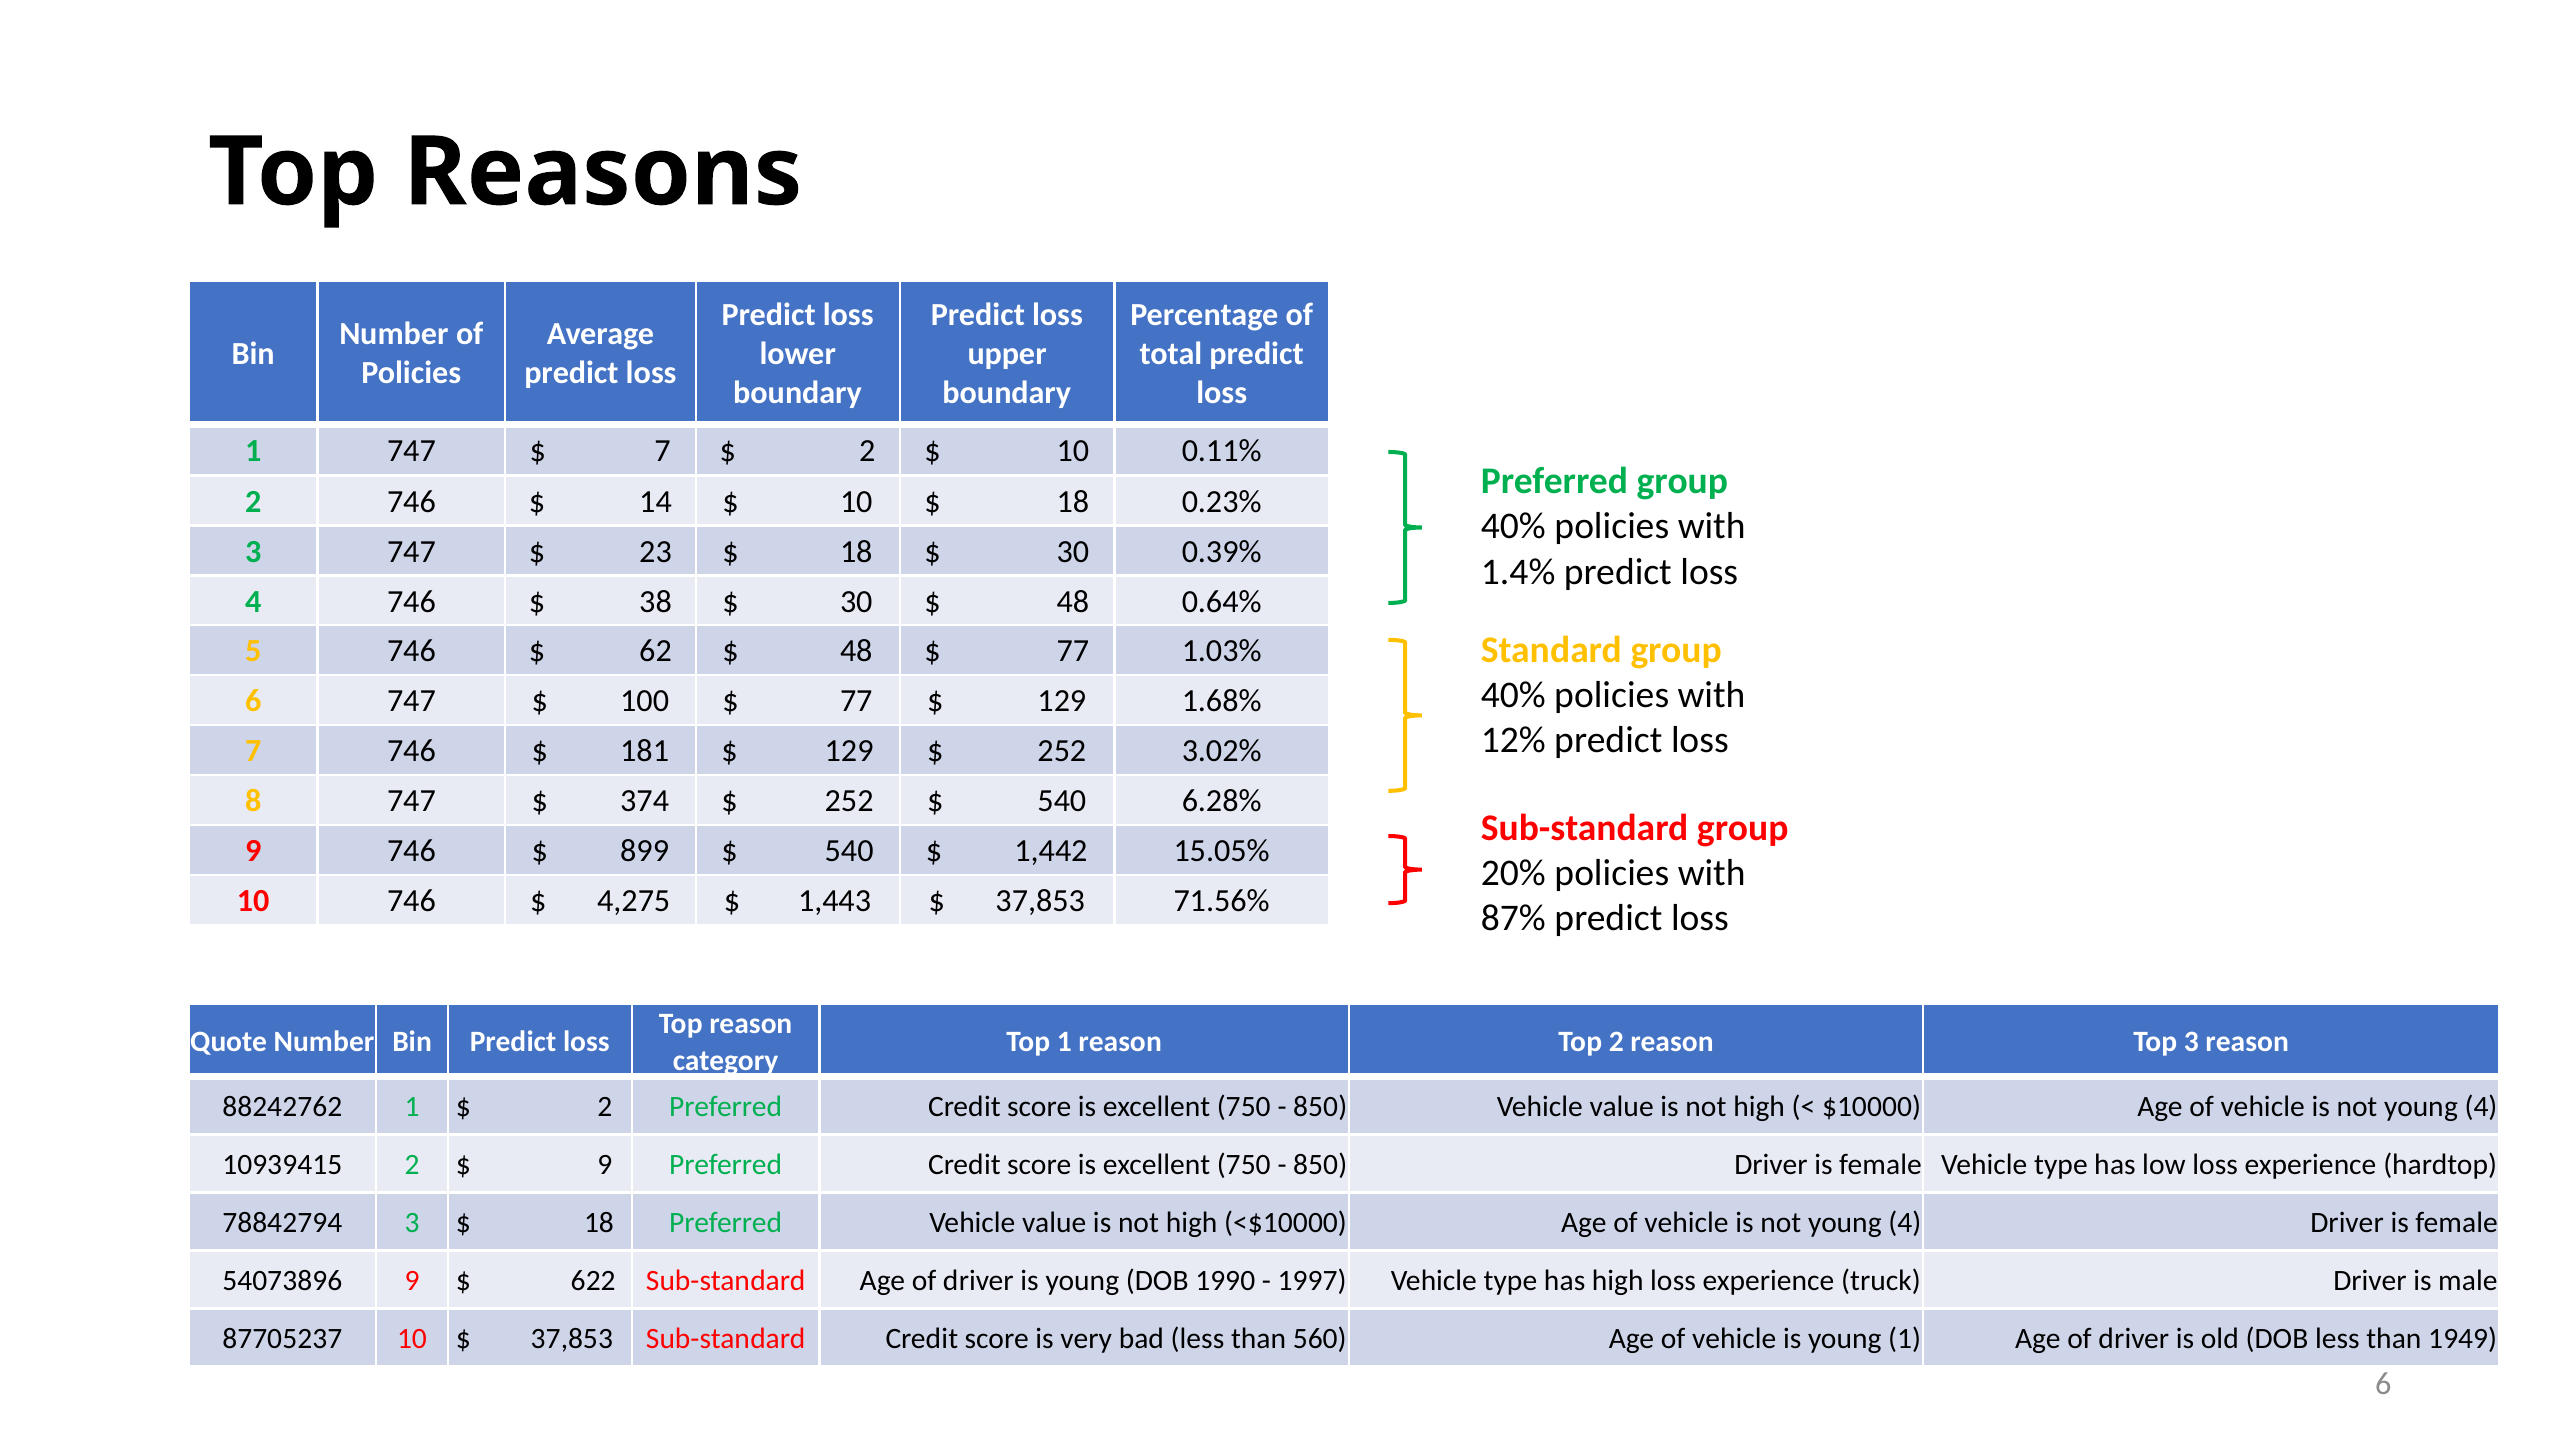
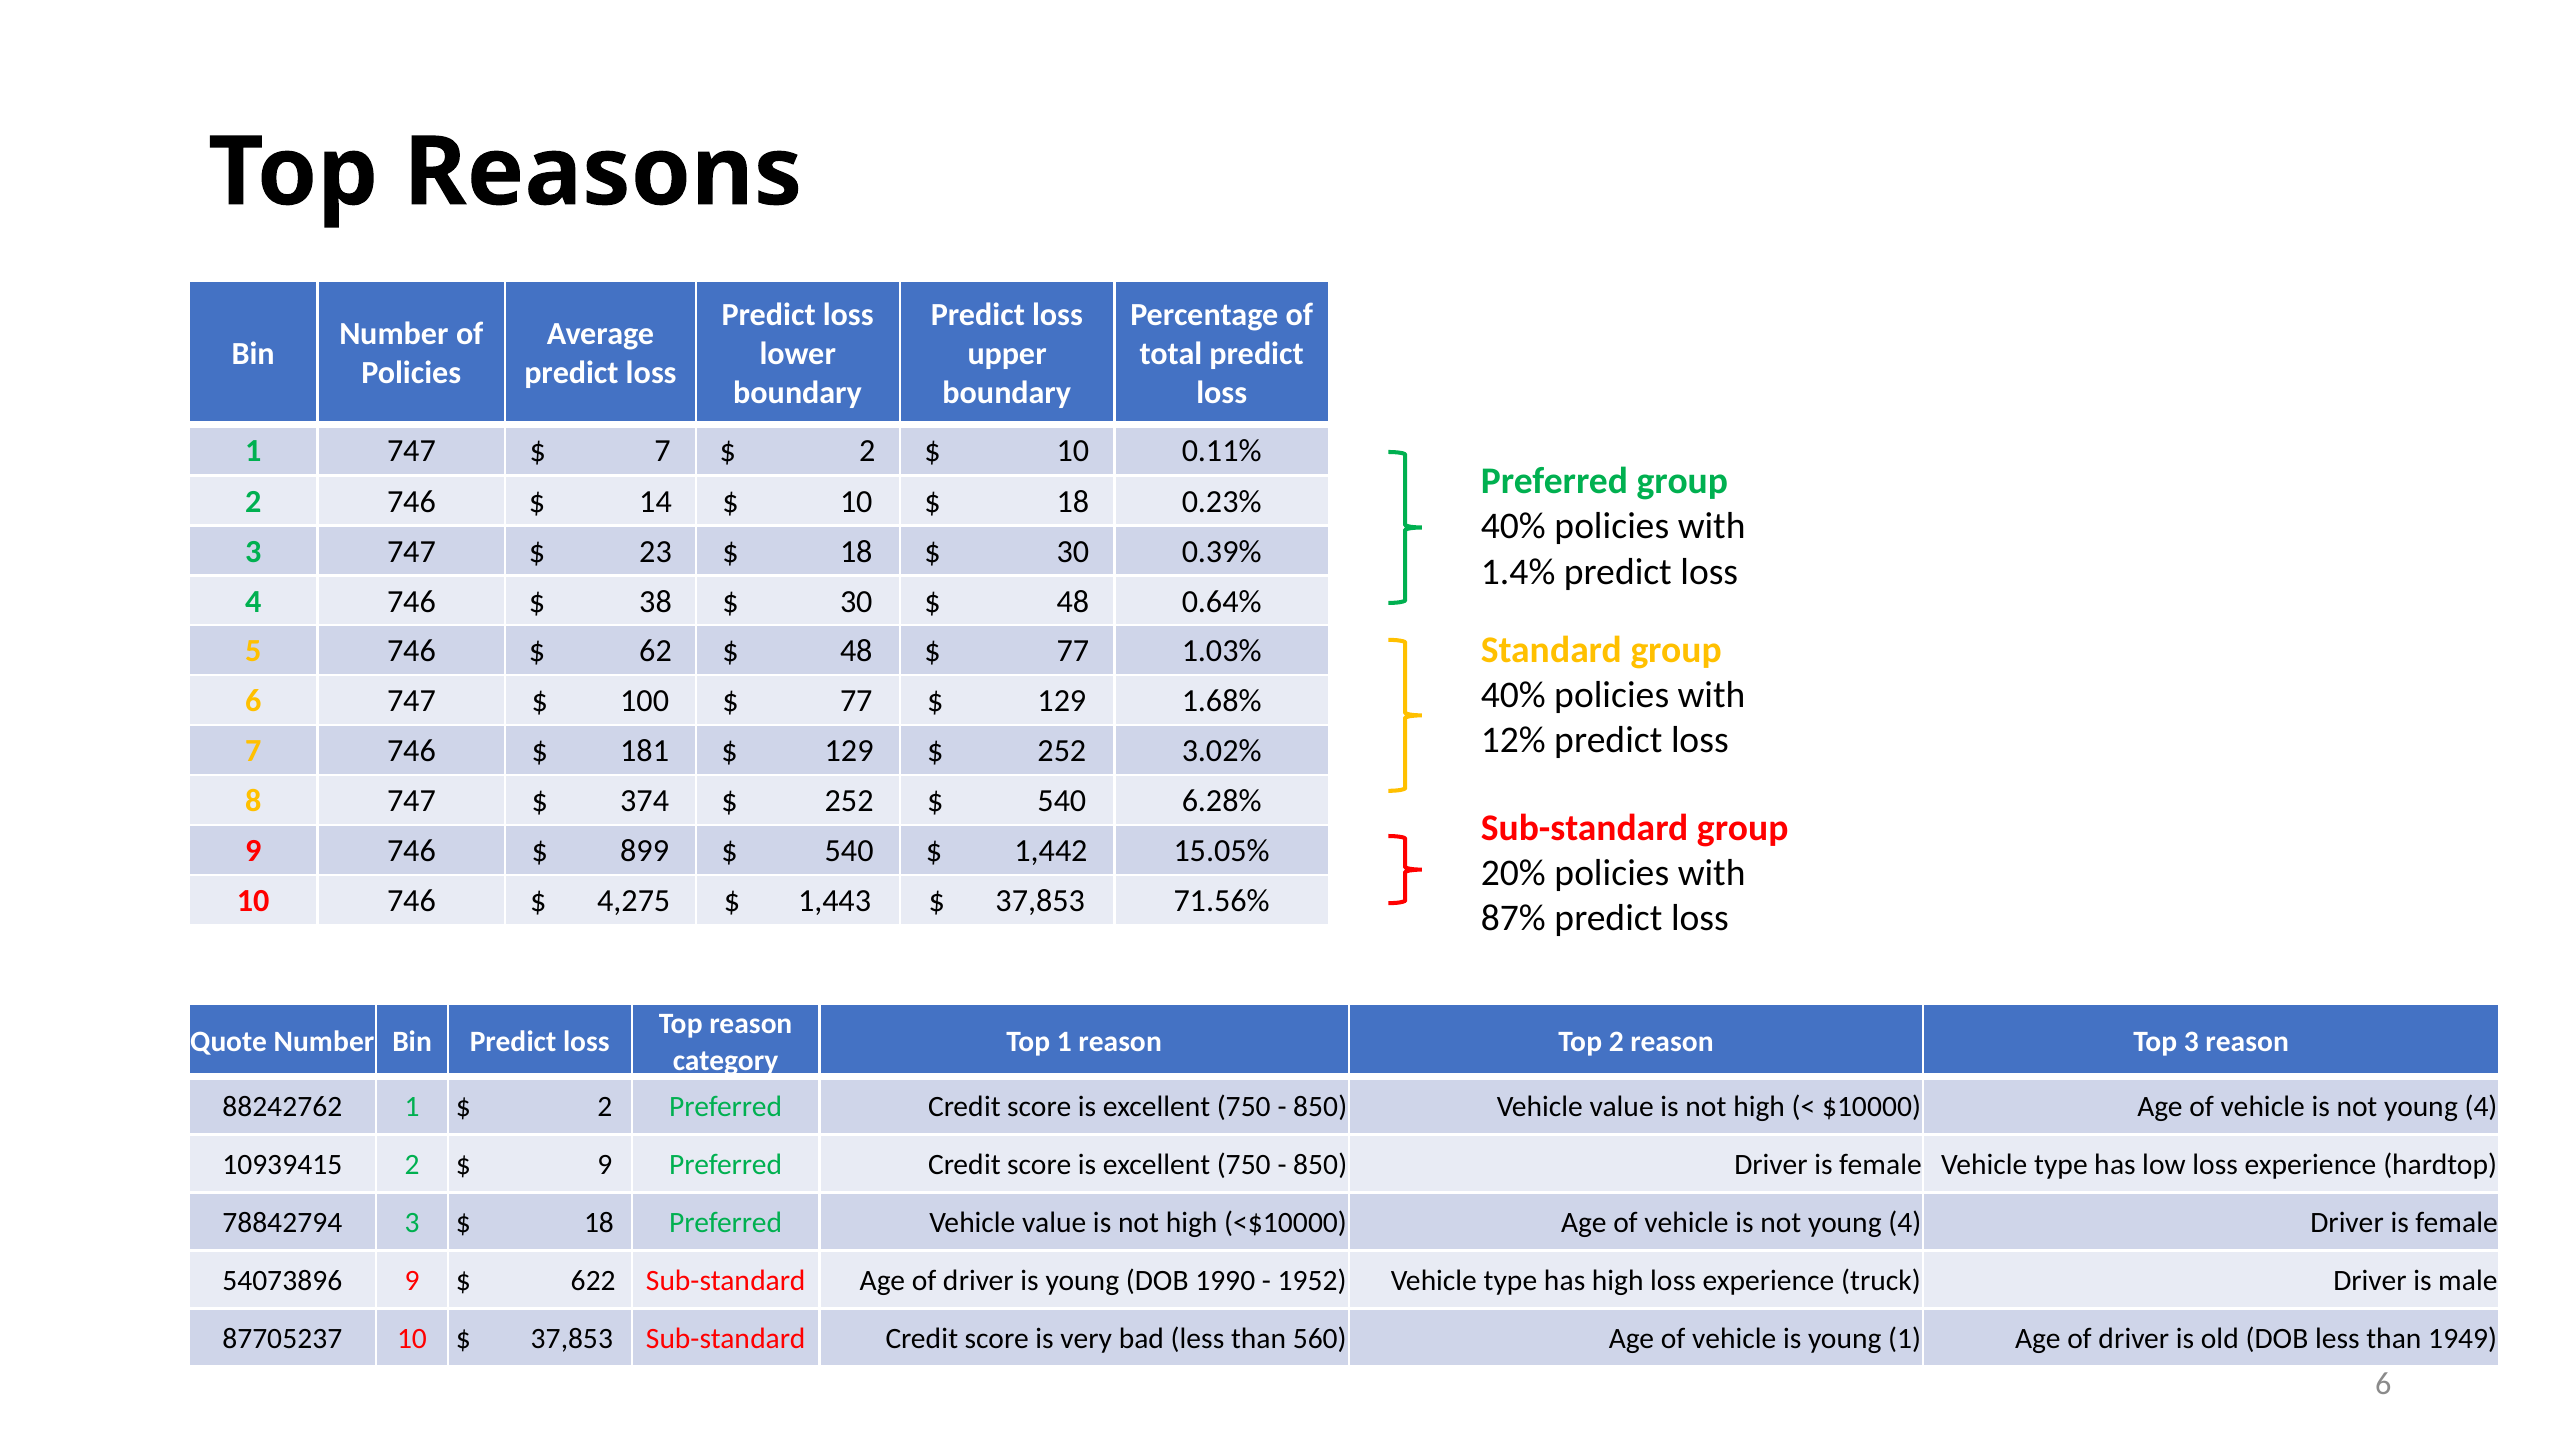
1997: 1997 -> 1952
